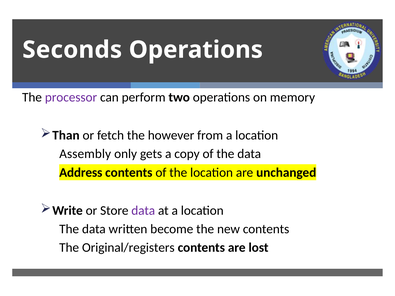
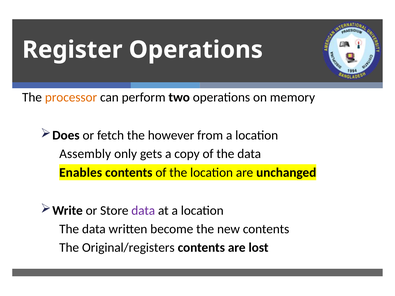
Seconds: Seconds -> Register
processor colour: purple -> orange
Than: Than -> Does
Address: Address -> Enables
